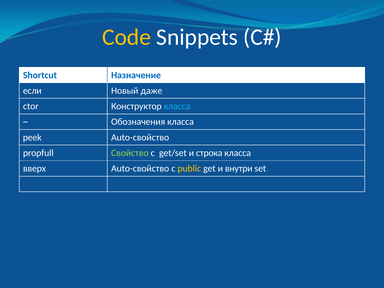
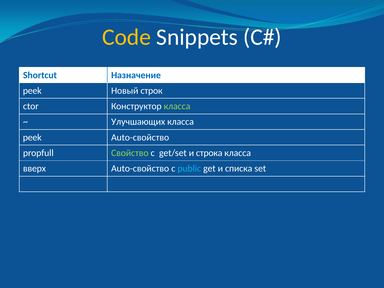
если at (32, 91): если -> peek
даже: даже -> строк
класса at (177, 106) colour: light blue -> light green
Обозначения: Обозначения -> Улучшающих
public colour: yellow -> light blue
внутри: внутри -> списка
